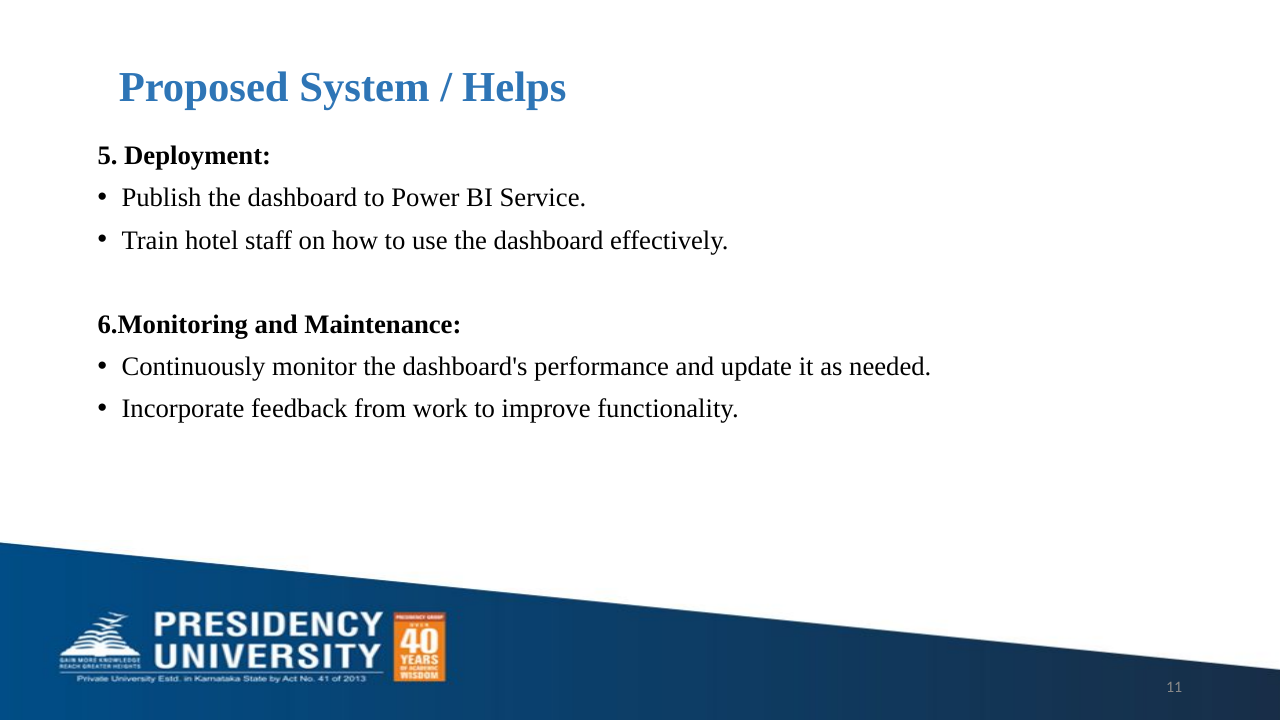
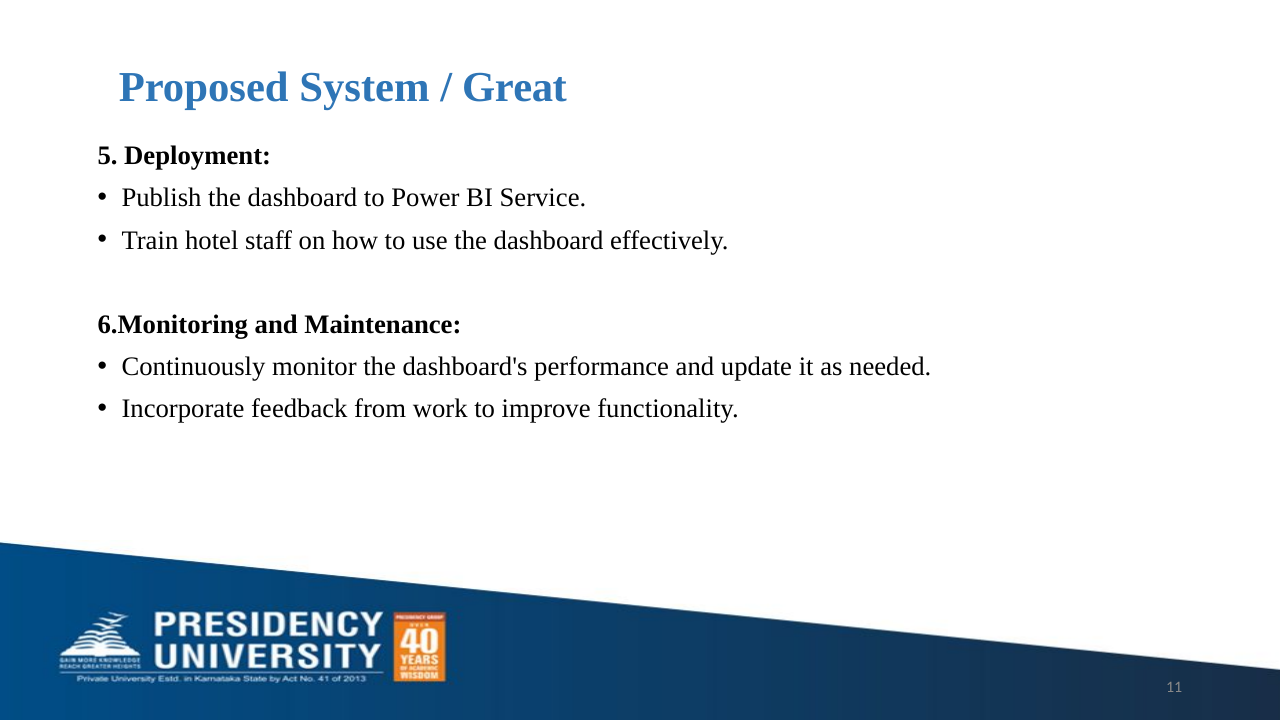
Helps: Helps -> Great
